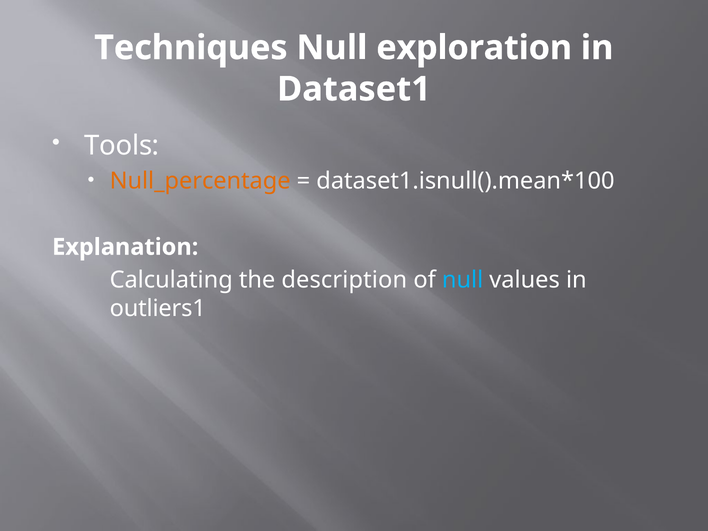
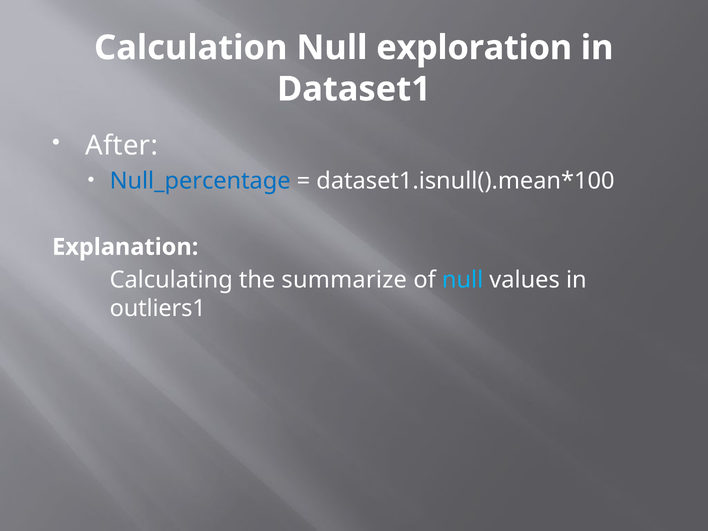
Techniques: Techniques -> Calculation
Tools: Tools -> After
Null_percentage colour: orange -> blue
description: description -> summarize
